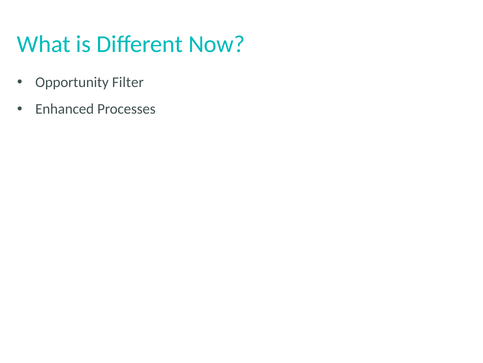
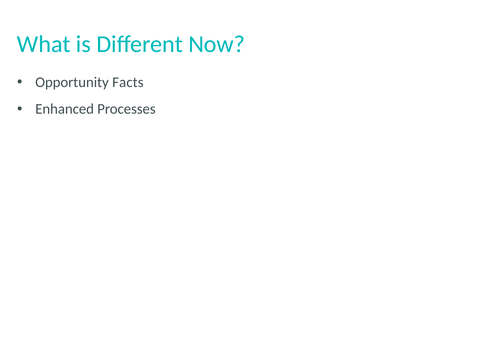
Filter: Filter -> Facts
